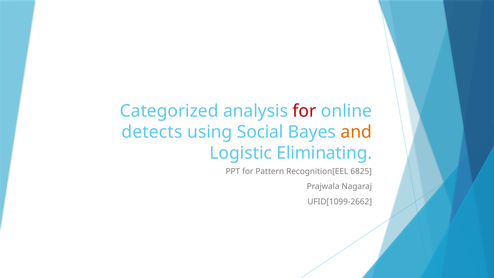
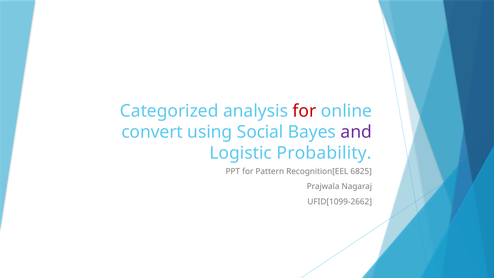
detects: detects -> convert
and colour: orange -> purple
Eliminating: Eliminating -> Probability
